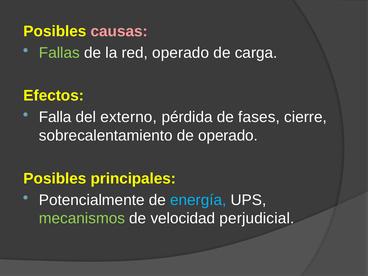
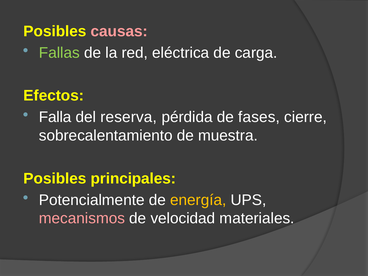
red operado: operado -> eléctrica
externo: externo -> reserva
de operado: operado -> muestra
energía colour: light blue -> yellow
mecanismos colour: light green -> pink
perjudicial: perjudicial -> materiales
